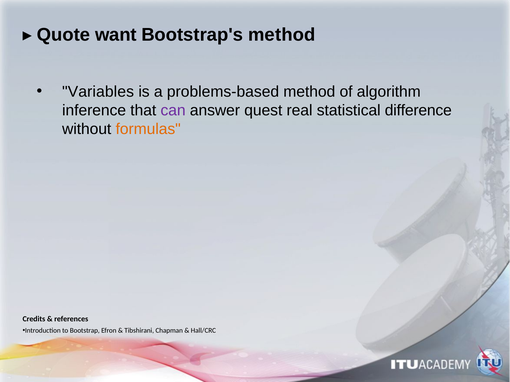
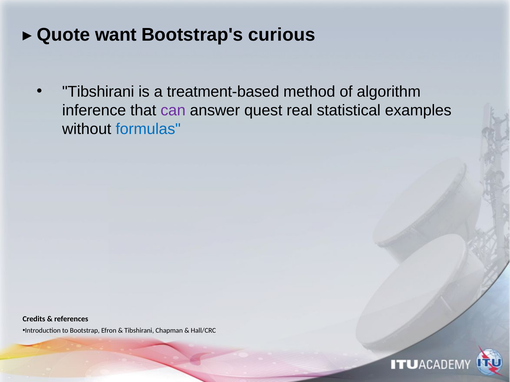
Bootstrap's method: method -> curious
Variables at (98, 92): Variables -> Tibshirani
problems-based: problems-based -> treatment-based
difference: difference -> examples
formulas colour: orange -> blue
